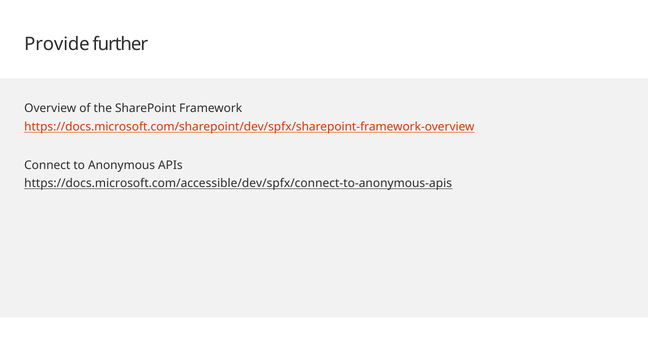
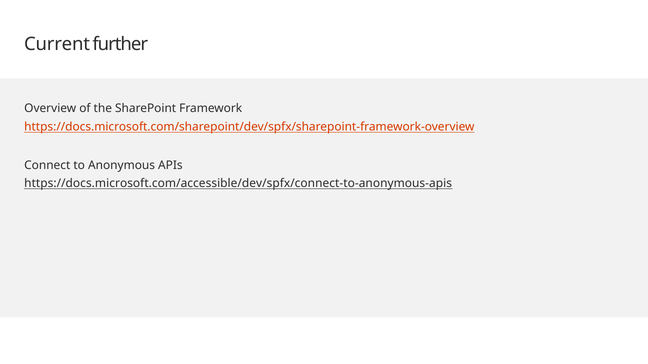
Provide: Provide -> Current
